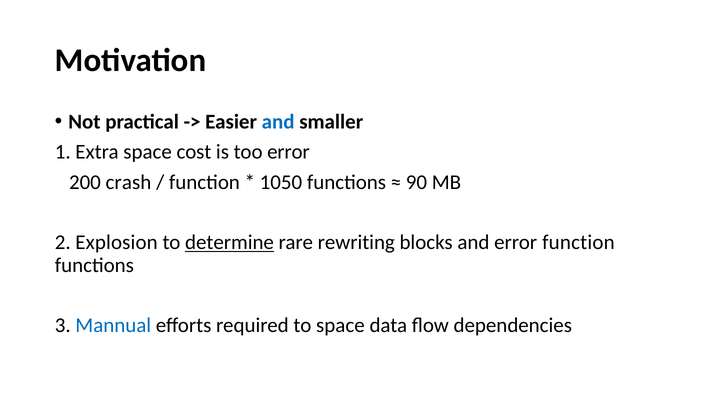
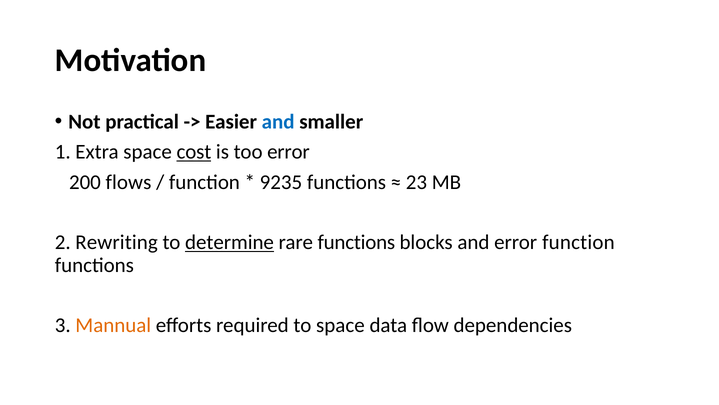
cost underline: none -> present
crash: crash -> flows
1050: 1050 -> 9235
90: 90 -> 23
Explosion: Explosion -> Rewriting
rare rewriting: rewriting -> functions
Mannual colour: blue -> orange
